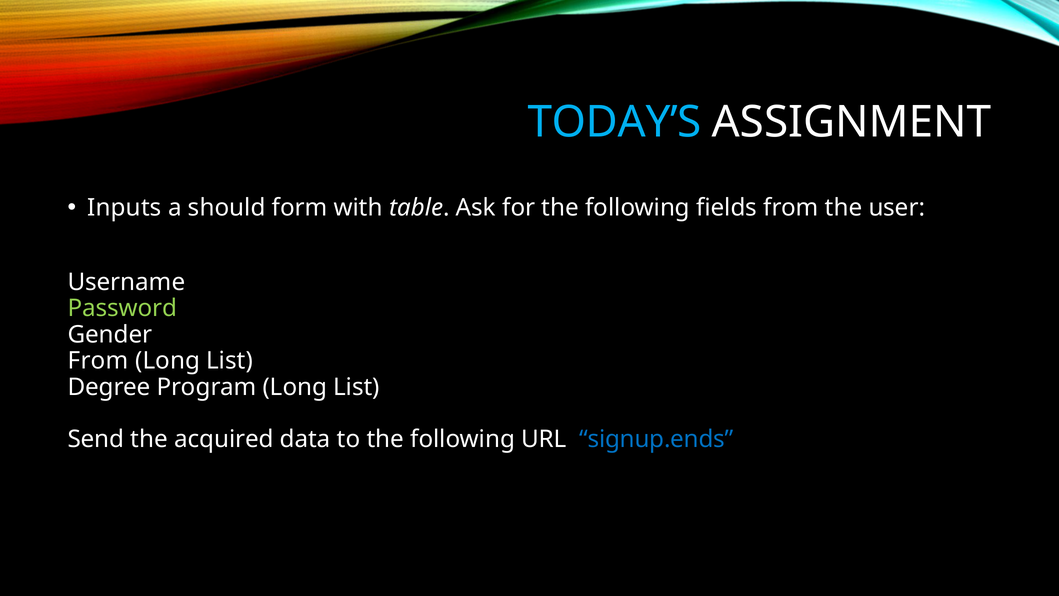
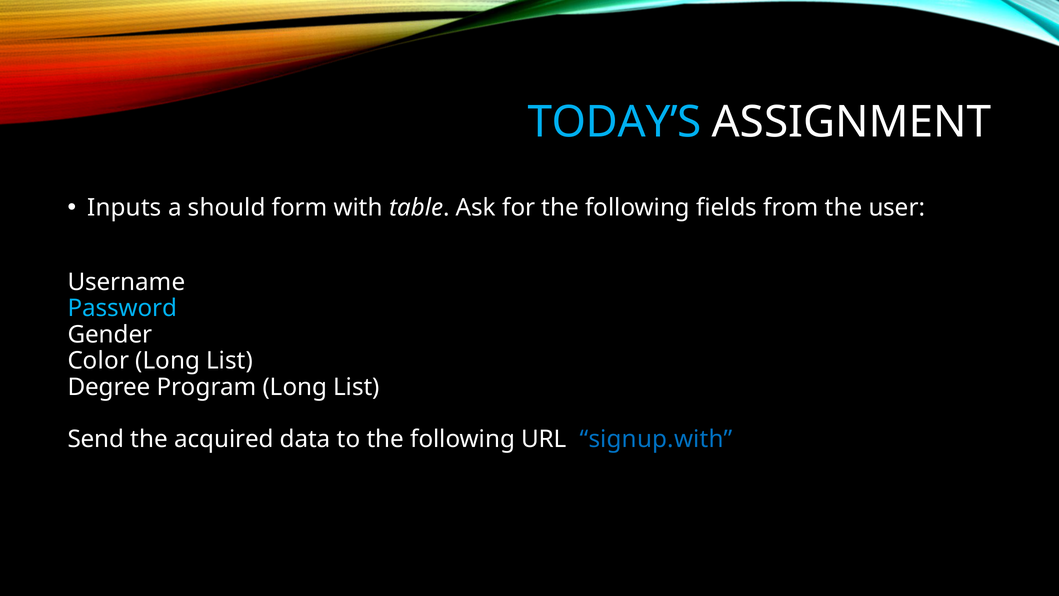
Password colour: light green -> light blue
From at (98, 361): From -> Color
signup.ends: signup.ends -> signup.with
